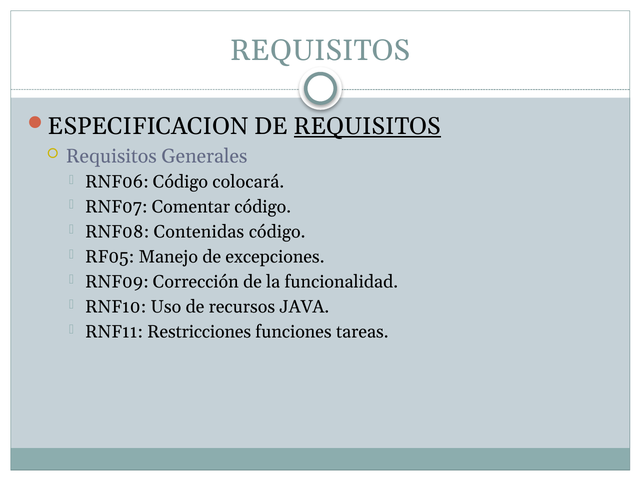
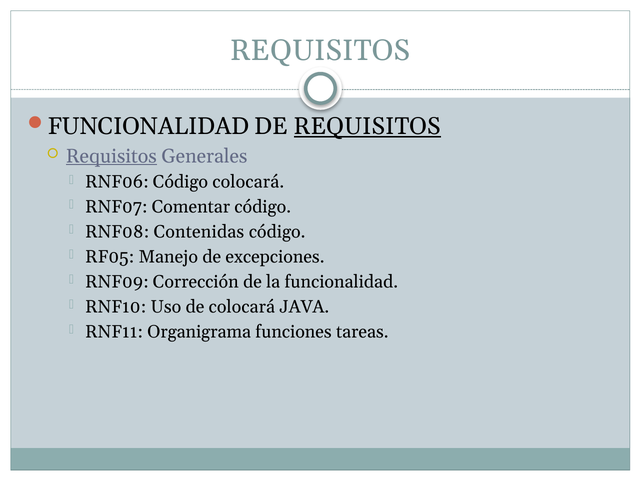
ESPECIFICACION at (148, 126): ESPECIFICACION -> FUNCIONALIDAD
Requisitos at (111, 156) underline: none -> present
de recursos: recursos -> colocará
Restricciones: Restricciones -> Organigrama
